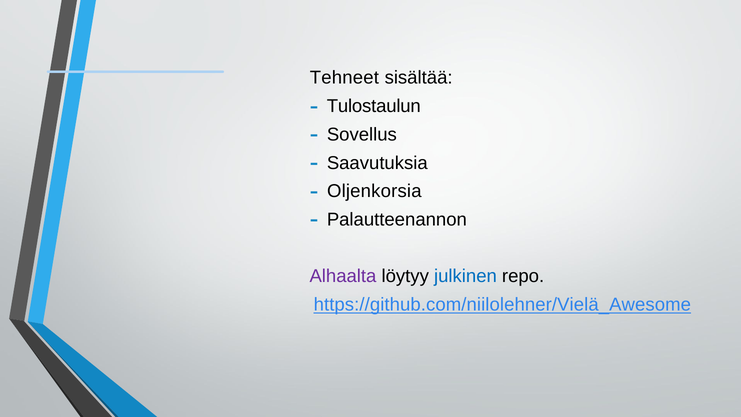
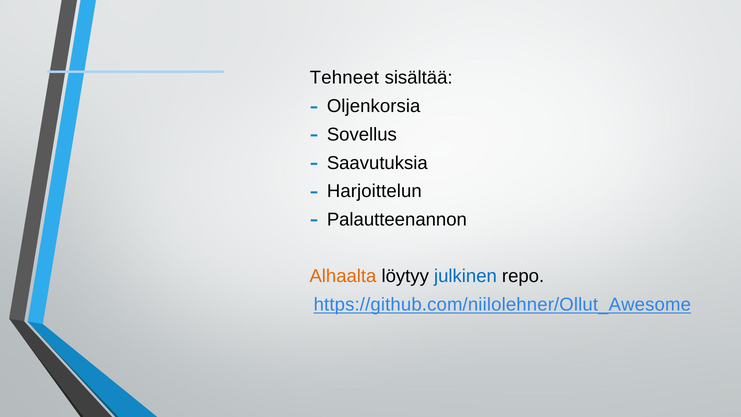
Tulostaulun: Tulostaulun -> Oljenkorsia
Oljenkorsia: Oljenkorsia -> Harjoittelun
Alhaalta colour: purple -> orange
https://github.com/niilolehner/Vielä_Awesome: https://github.com/niilolehner/Vielä_Awesome -> https://github.com/niilolehner/Ollut_Awesome
